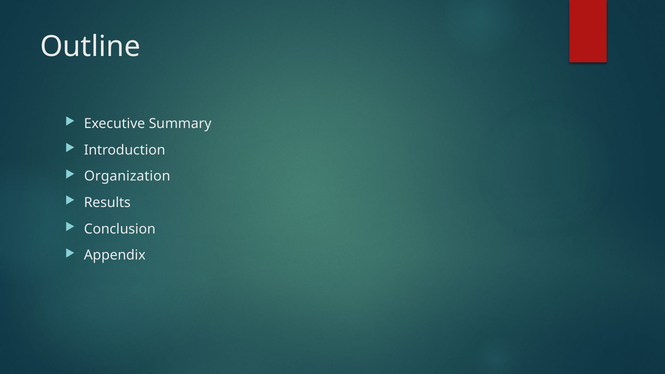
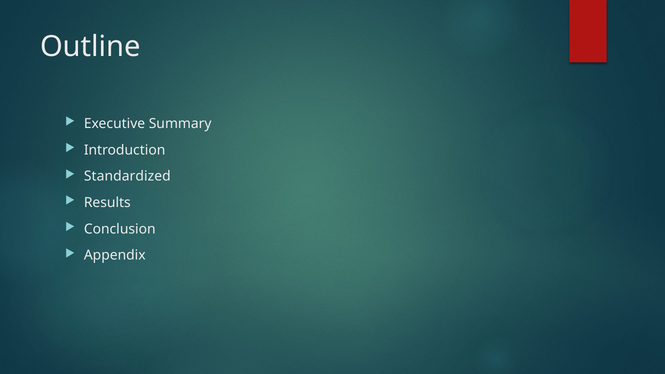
Organization: Organization -> Standardized
